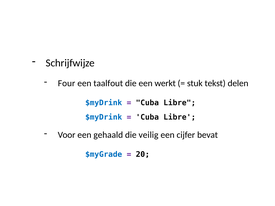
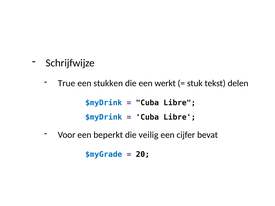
Four: Four -> True
taalfout: taalfout -> stukken
gehaald: gehaald -> beperkt
